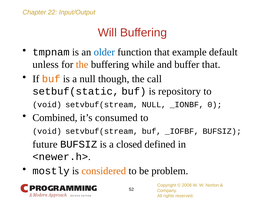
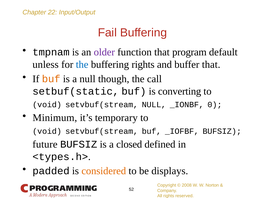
Will: Will -> Fail
older colour: blue -> purple
example: example -> program
the at (82, 65) colour: orange -> blue
buffering while: while -> rights
repository: repository -> converting
Combined: Combined -> Minimum
consumed: consumed -> temporary
<newer.h>: <newer.h> -> <types.h>
mostly: mostly -> padded
problem: problem -> displays
